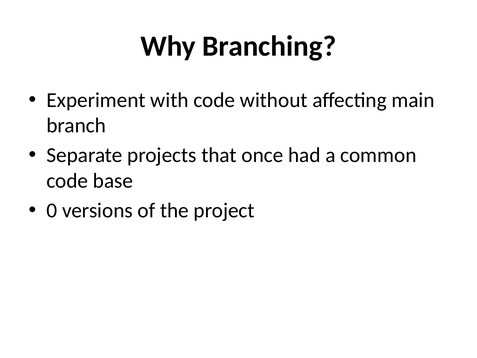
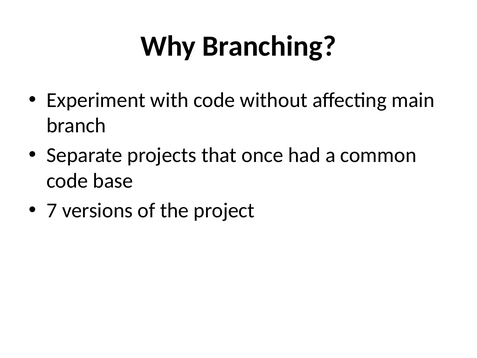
0: 0 -> 7
